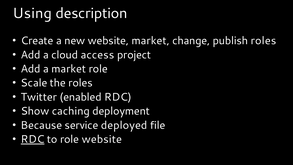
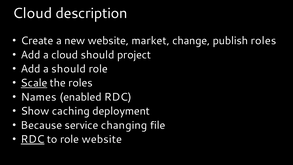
Using at (32, 13): Using -> Cloud
cloud access: access -> should
a market: market -> should
Scale underline: none -> present
Twitter: Twitter -> Names
deployed: deployed -> changing
